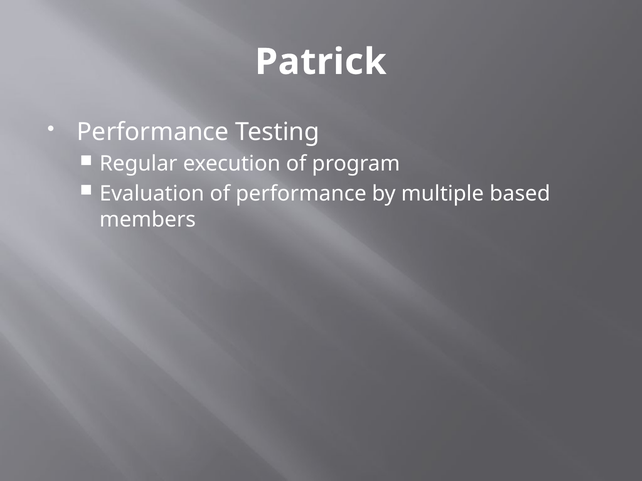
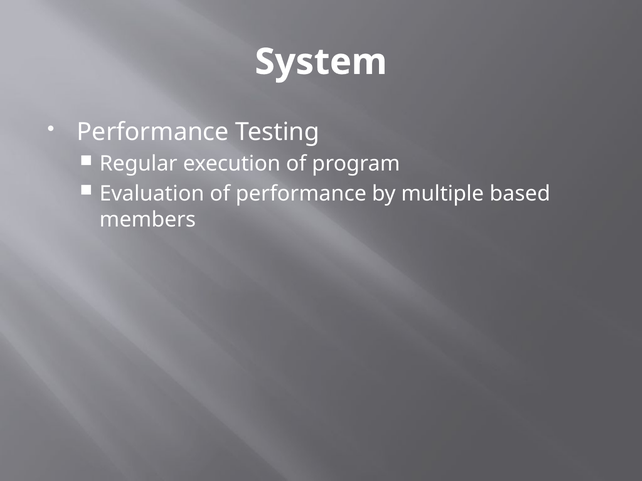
Patrick: Patrick -> System
